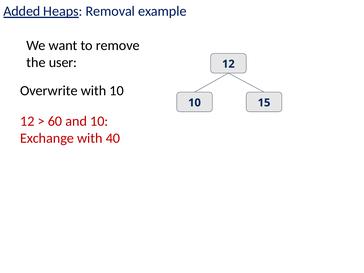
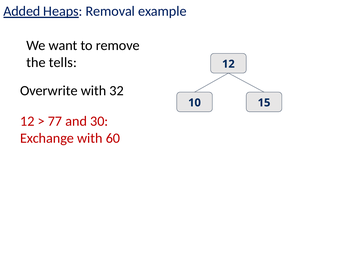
user: user -> tells
with 10: 10 -> 32
60: 60 -> 77
and 10: 10 -> 30
40: 40 -> 60
